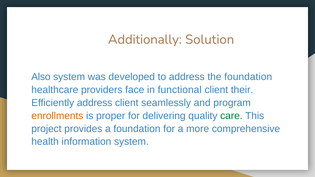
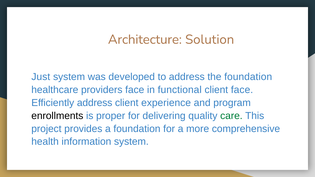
Additionally: Additionally -> Architecture
Also: Also -> Just
client their: their -> face
seamlessly: seamlessly -> experience
enrollments colour: orange -> black
